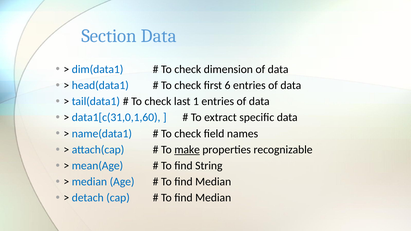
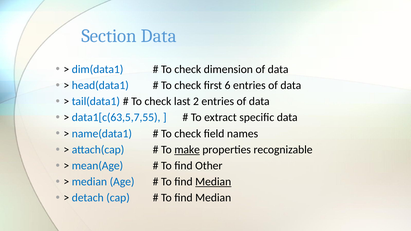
1: 1 -> 2
data1[c(31,0,1,60: data1[c(31,0,1,60 -> data1[c(63,5,7,55
String: String -> Other
Median at (213, 182) underline: none -> present
